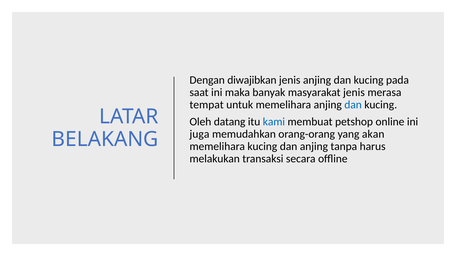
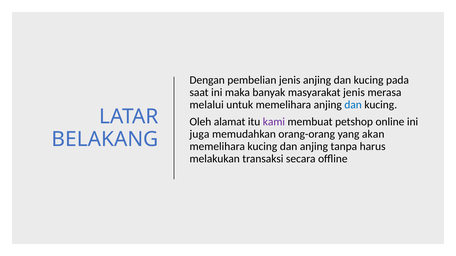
diwajibkan: diwajibkan -> pembelian
tempat: tempat -> melalui
datang: datang -> alamat
kami colour: blue -> purple
